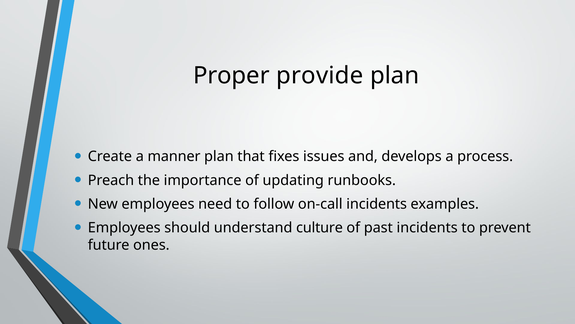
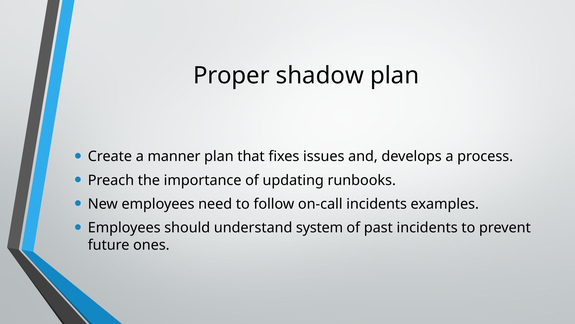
provide: provide -> shadow
culture: culture -> system
